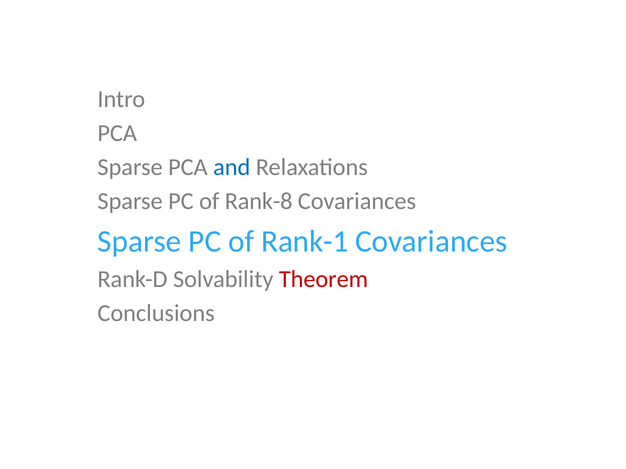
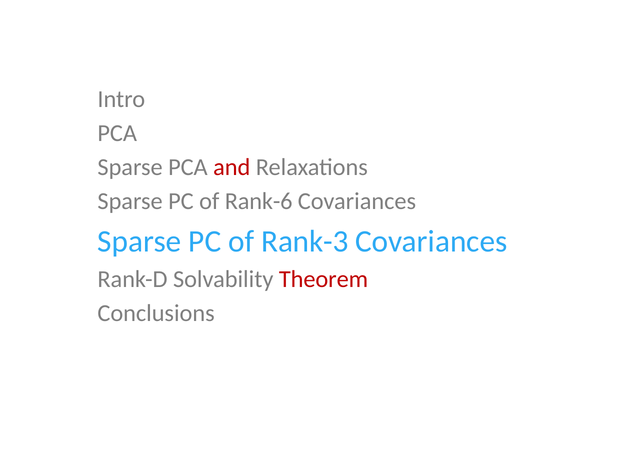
and colour: blue -> red
Rank-8: Rank-8 -> Rank-6
Rank-1: Rank-1 -> Rank-3
